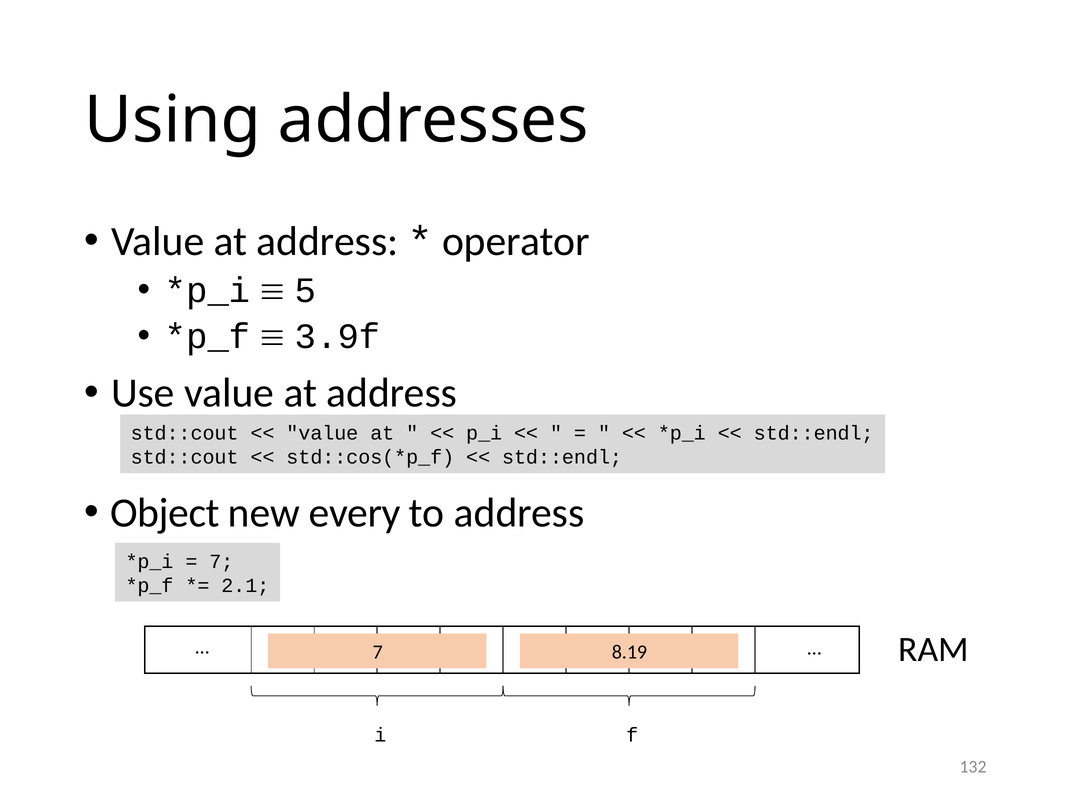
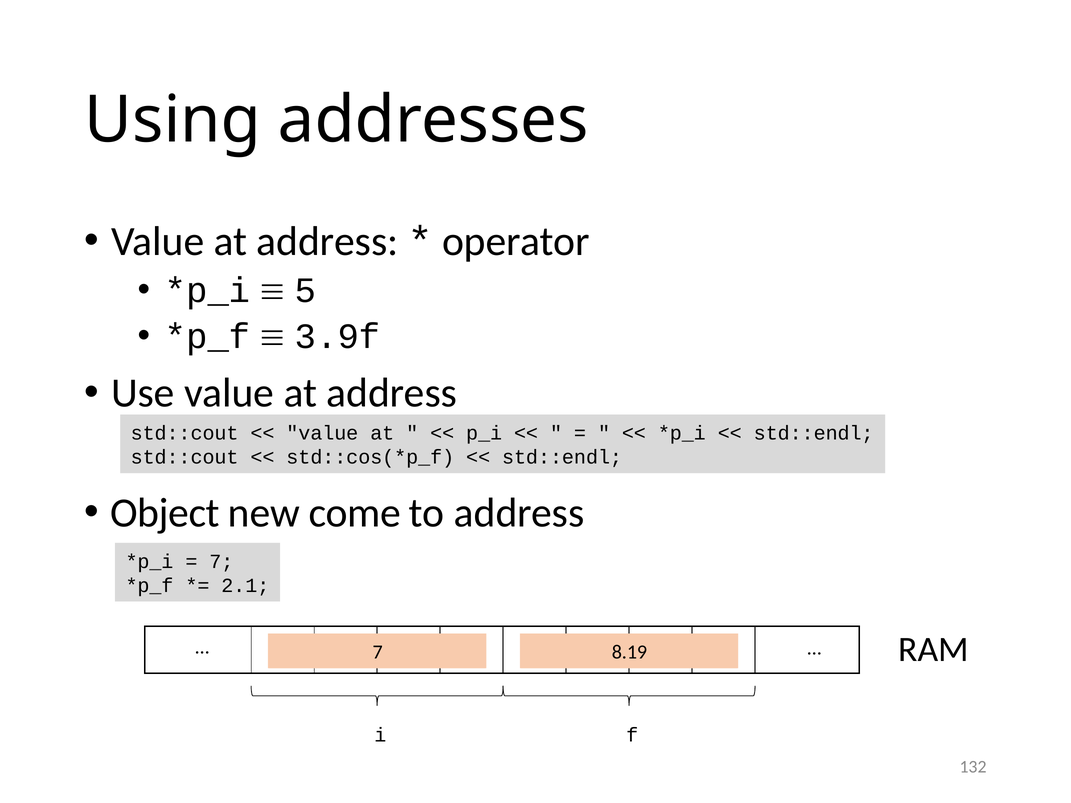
every: every -> come
